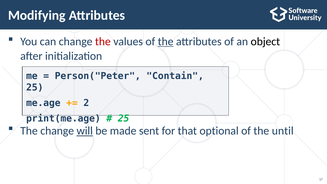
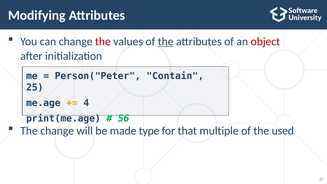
object colour: black -> red
2: 2 -> 4
25 at (124, 118): 25 -> 56
will underline: present -> none
sent: sent -> type
optional: optional -> multiple
until: until -> used
